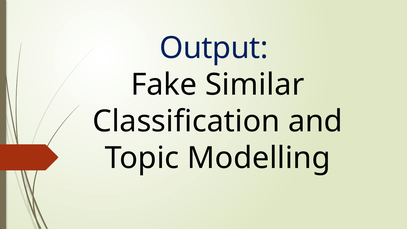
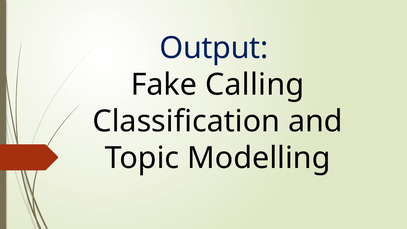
Similar: Similar -> Calling
